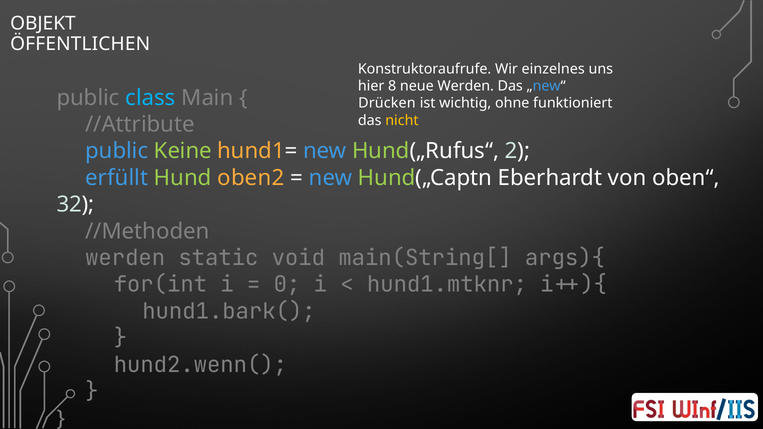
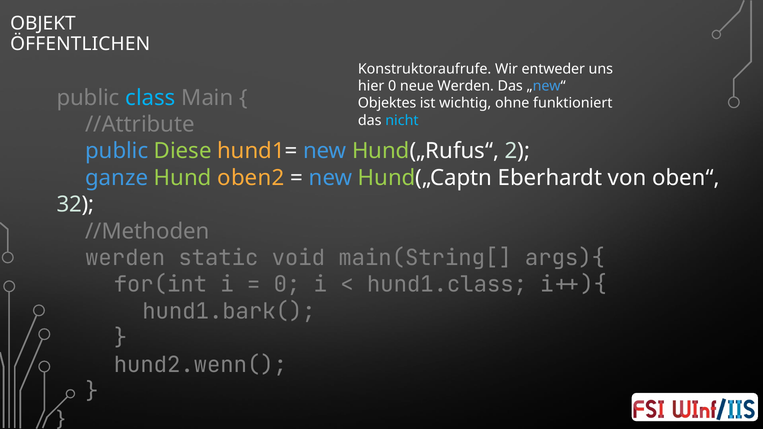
einzelnes: einzelnes -> entweder
hier 8: 8 -> 0
Drücken: Drücken -> Objektes
nicht colour: yellow -> light blue
Keine: Keine -> Diese
erfüllt: erfüllt -> ganze
hund1.mtknr: hund1.mtknr -> hund1.class
